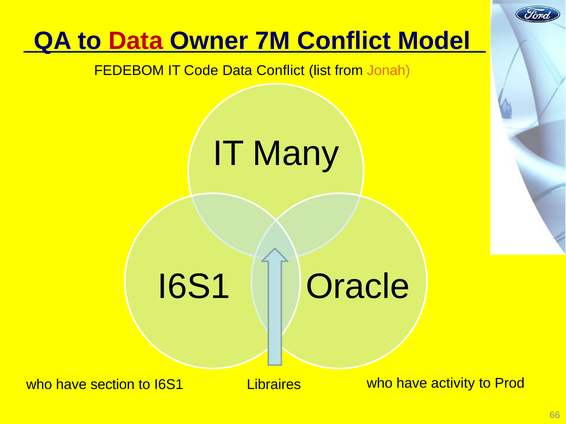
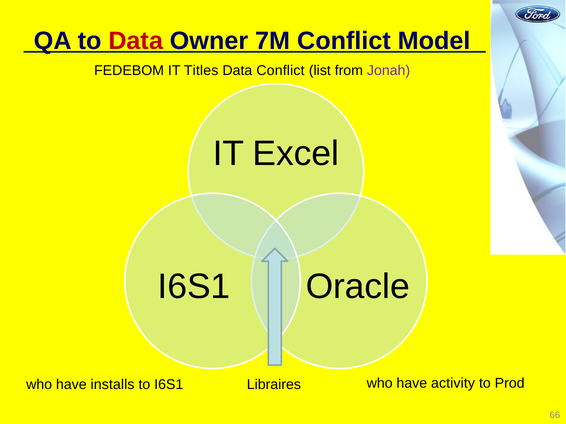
Code: Code -> Titles
Jonah colour: orange -> purple
Many: Many -> Excel
section: section -> installs
